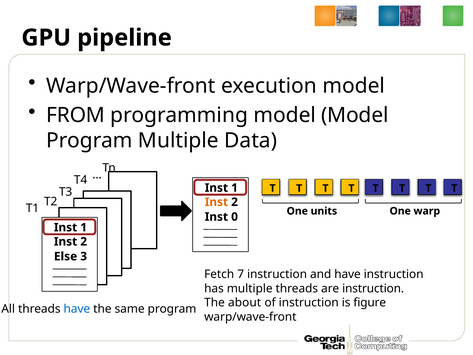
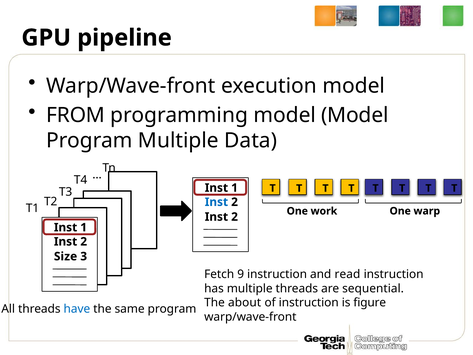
Inst at (216, 202) colour: orange -> blue
units: units -> work
0 at (235, 217): 0 -> 2
Else: Else -> Size
7: 7 -> 9
and have: have -> read
are instruction: instruction -> sequential
